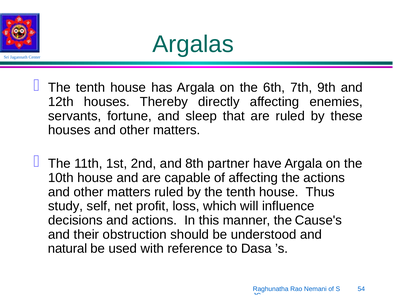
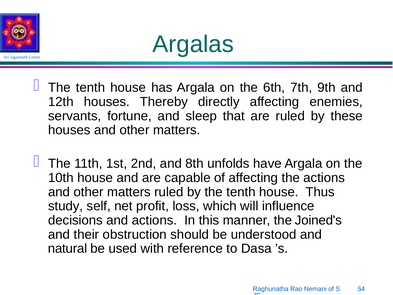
partner: partner -> unfolds
Cause's: Cause's -> Joined's
